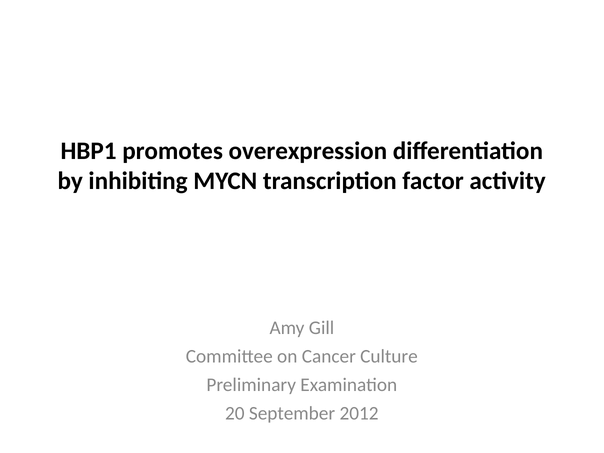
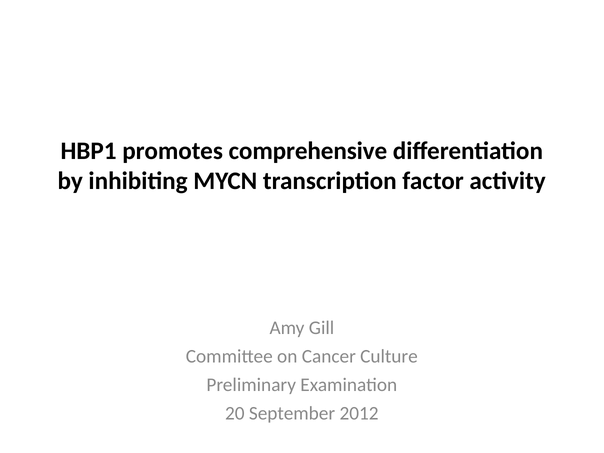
overexpression: overexpression -> comprehensive
